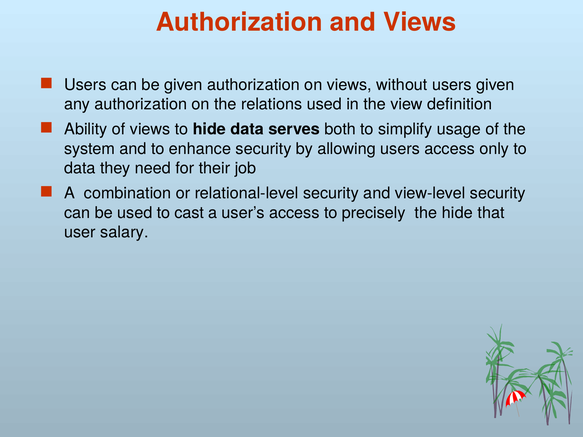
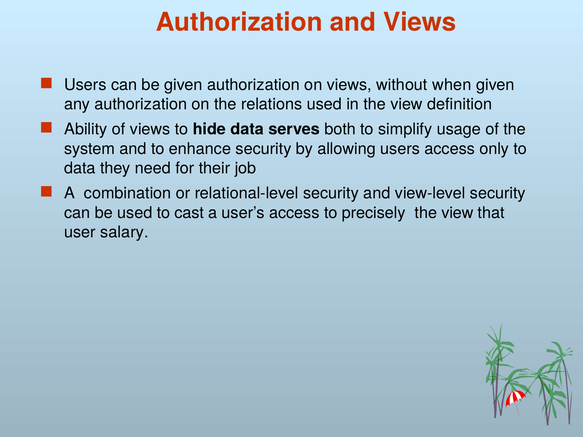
without users: users -> when
precisely the hide: hide -> view
